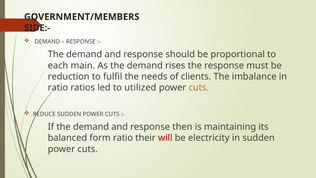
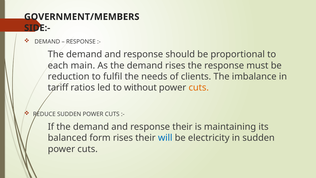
ratio at (58, 88): ratio -> tariff
utilized: utilized -> without
response then: then -> their
form ratio: ratio -> rises
will colour: red -> blue
